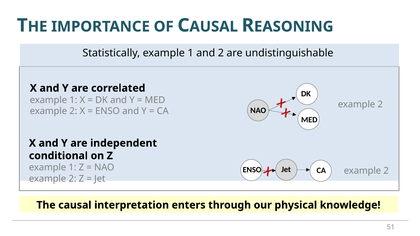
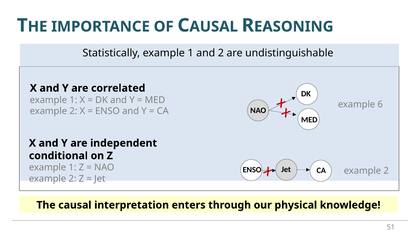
2 at (380, 104): 2 -> 6
